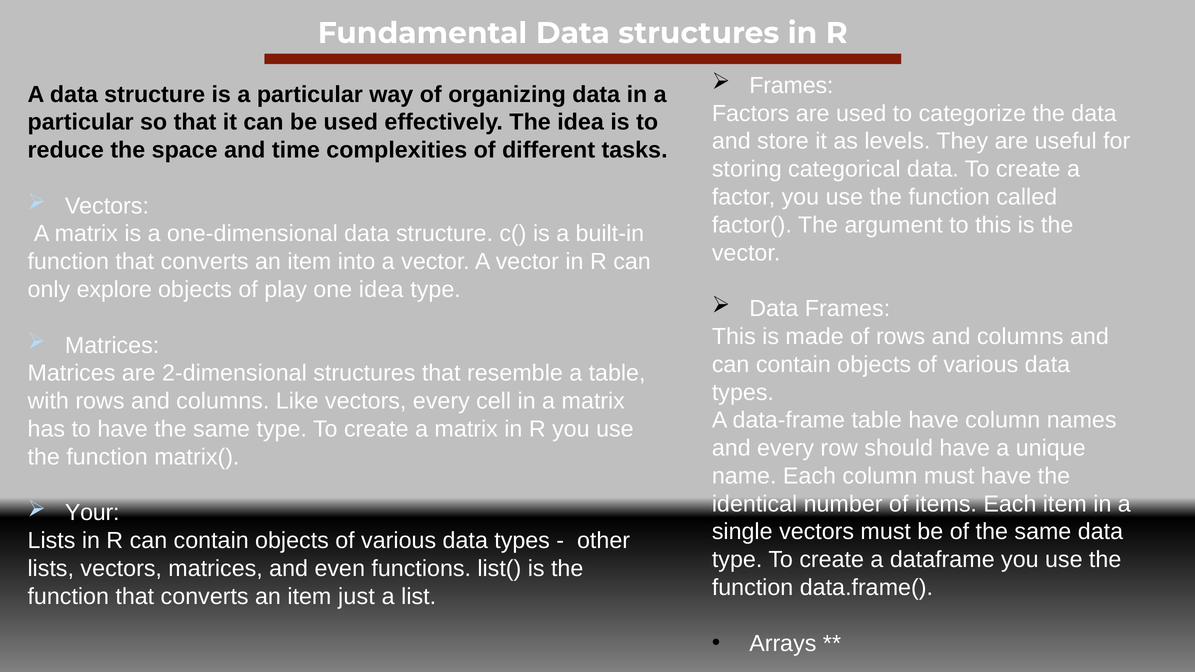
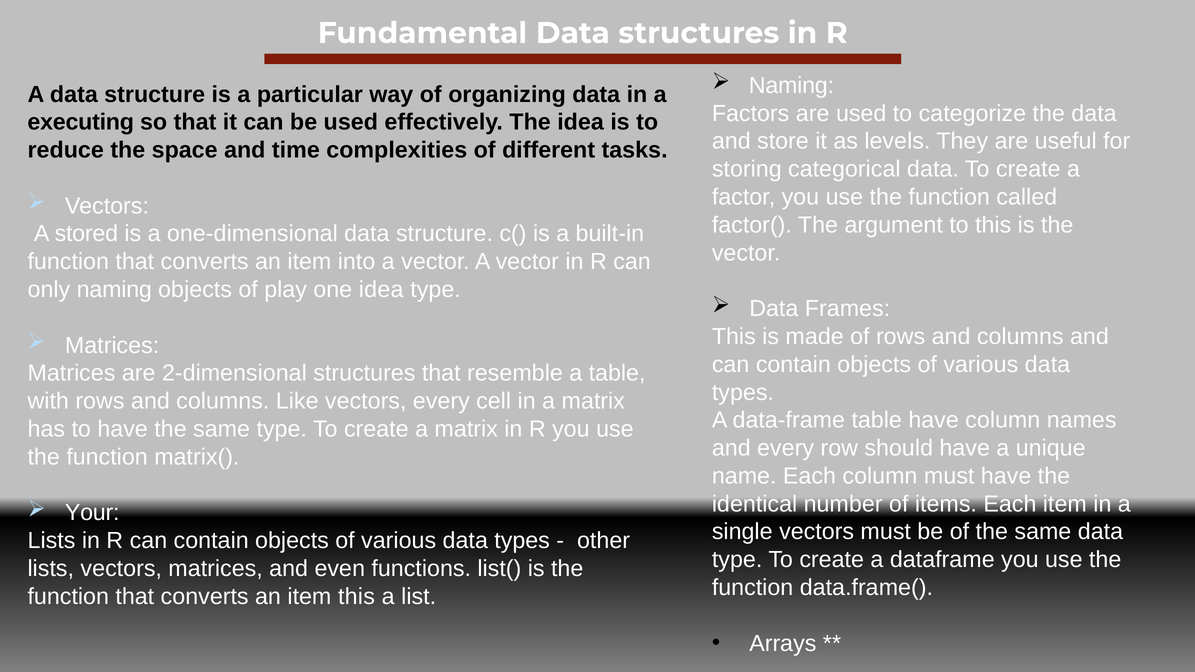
Frames at (791, 86): Frames -> Naming
particular at (81, 122): particular -> executing
matrix at (86, 234): matrix -> stored
only explore: explore -> naming
item just: just -> this
